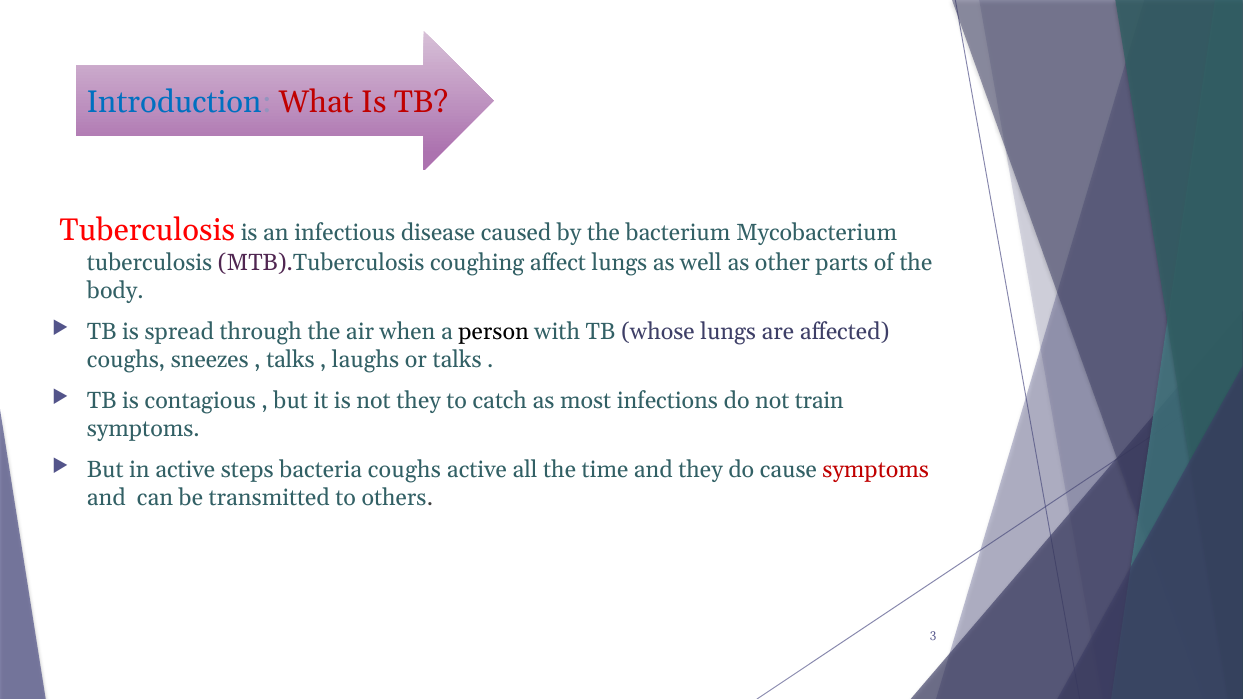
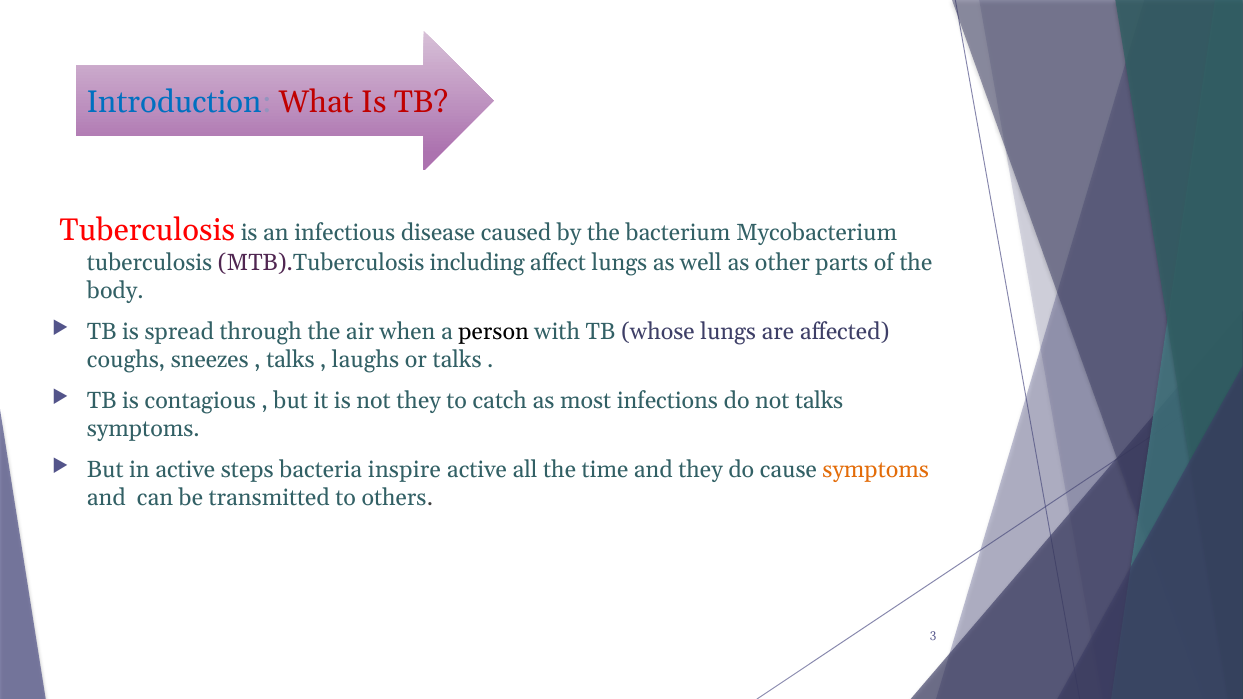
coughing: coughing -> including
not train: train -> talks
bacteria coughs: coughs -> inspire
symptoms at (876, 469) colour: red -> orange
